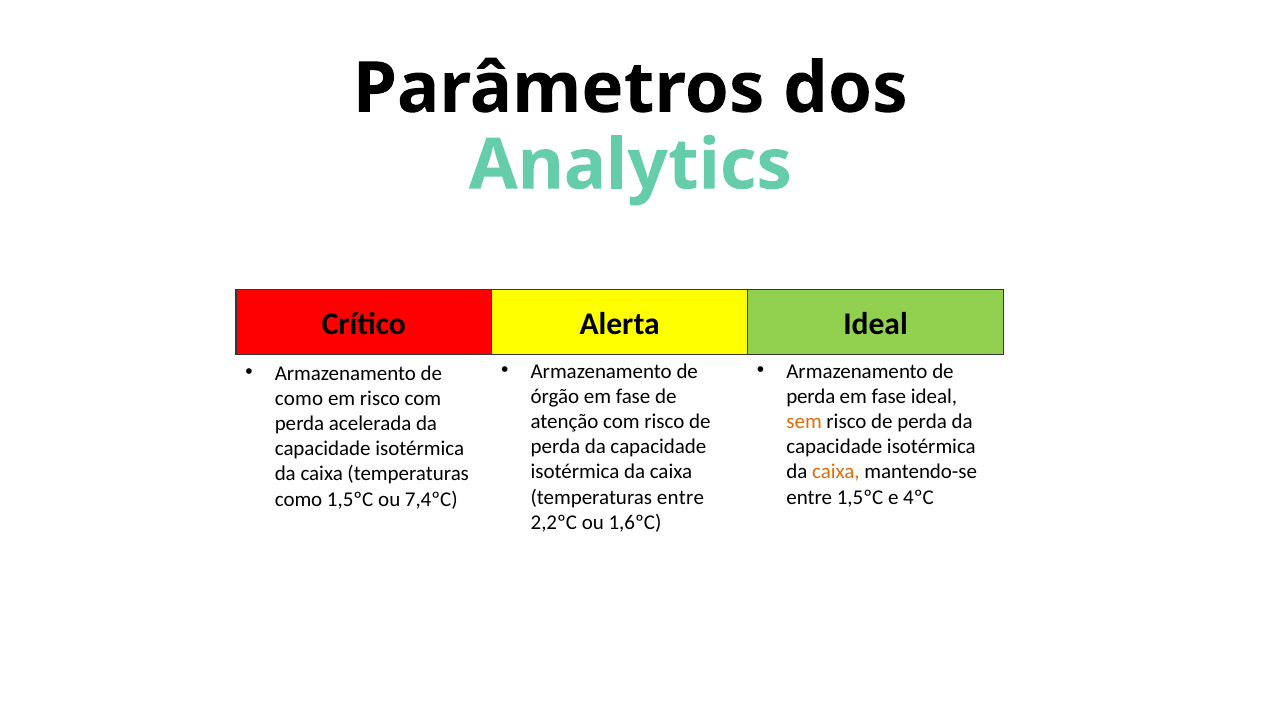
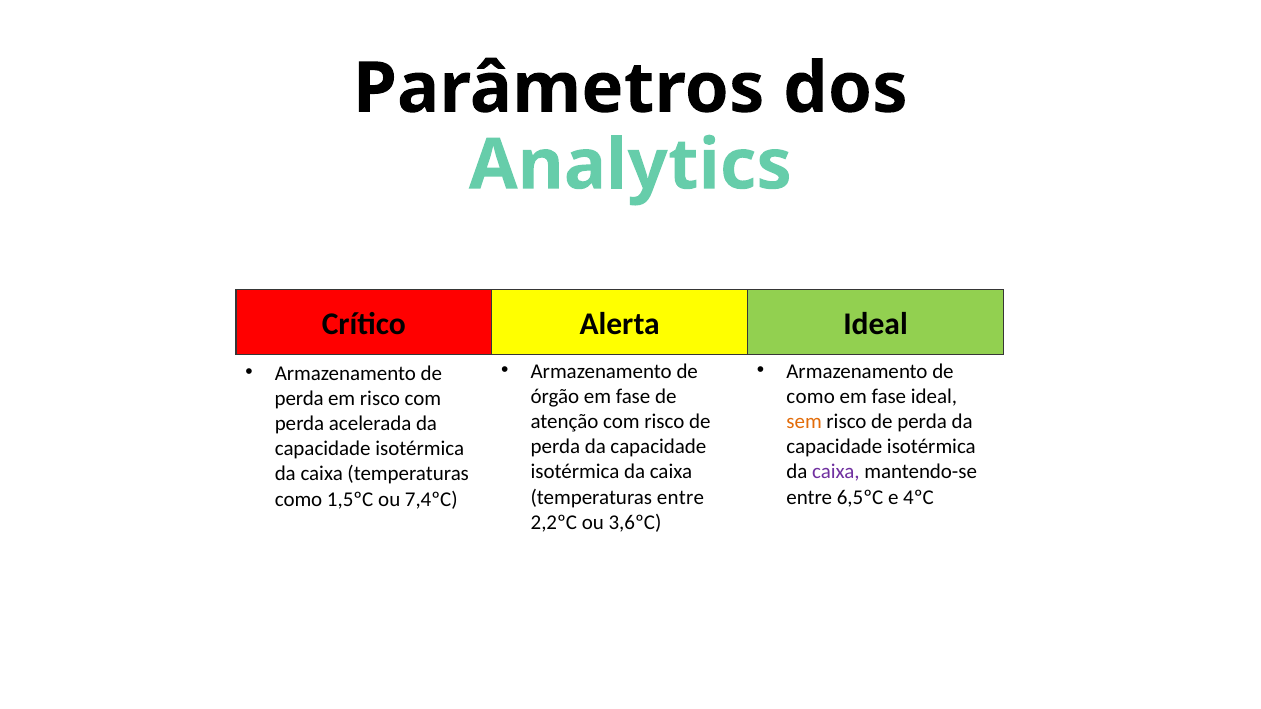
perda at (811, 397): perda -> como
como at (299, 399): como -> perda
caixa at (836, 472) colour: orange -> purple
entre 1,5ºC: 1,5ºC -> 6,5ºC
1,6ºC: 1,6ºC -> 3,6ºC
